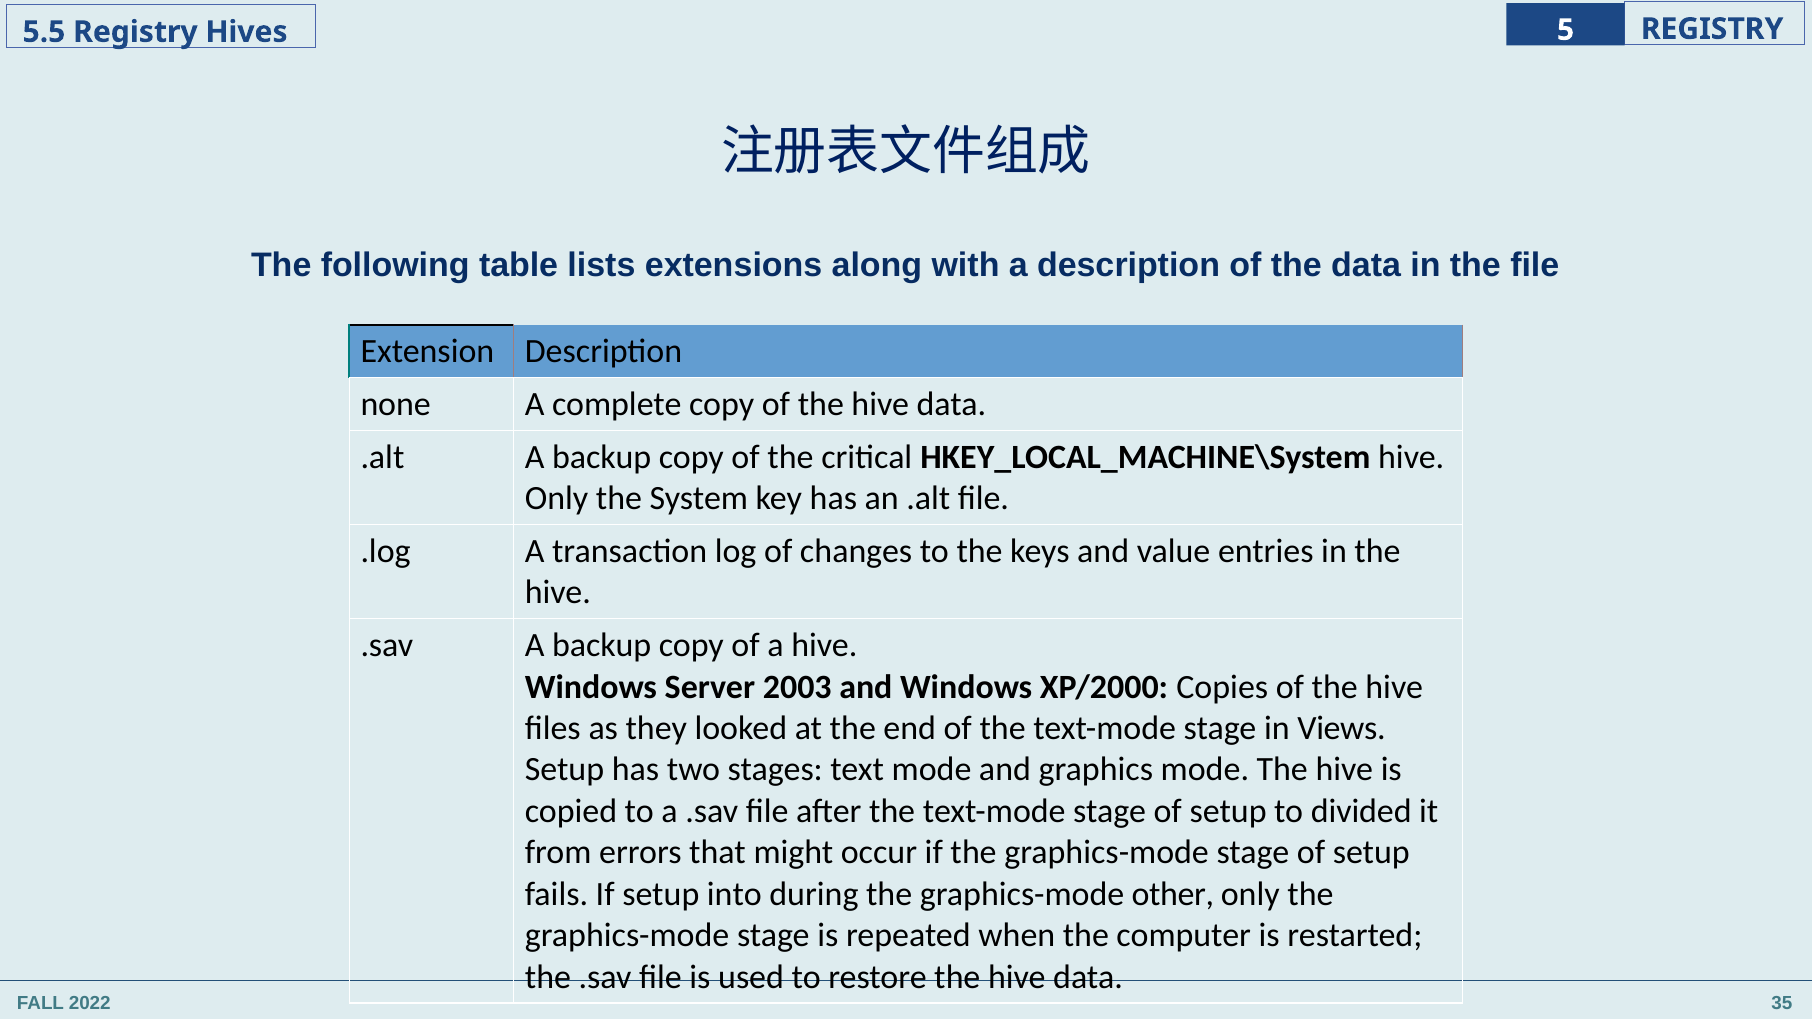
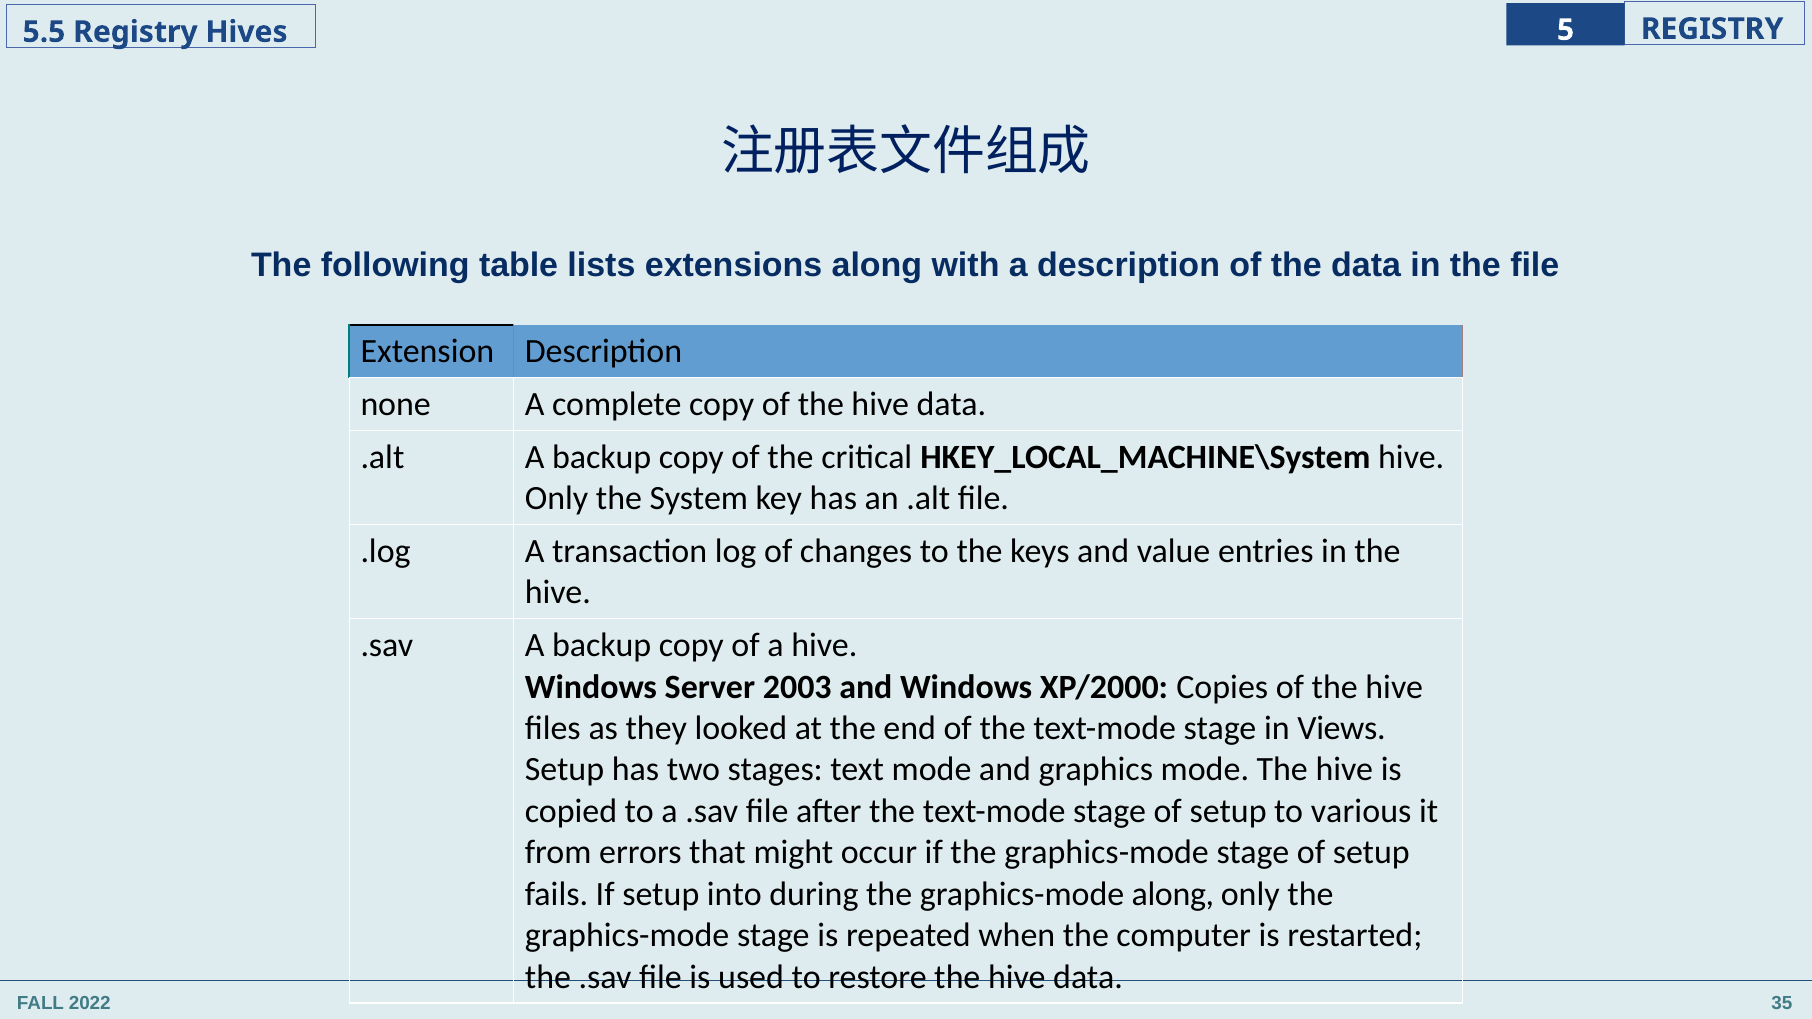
divided: divided -> various
graphics-mode other: other -> along
